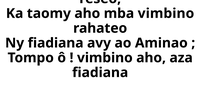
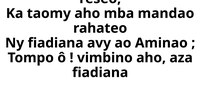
mba vimbino: vimbino -> mandao
